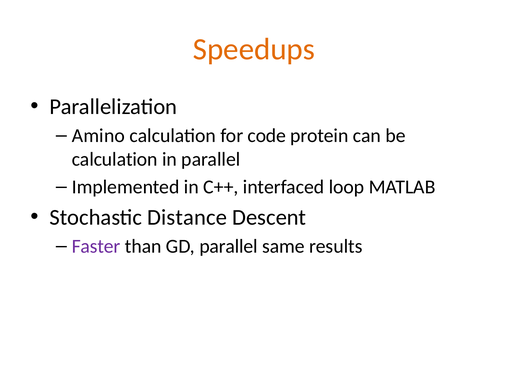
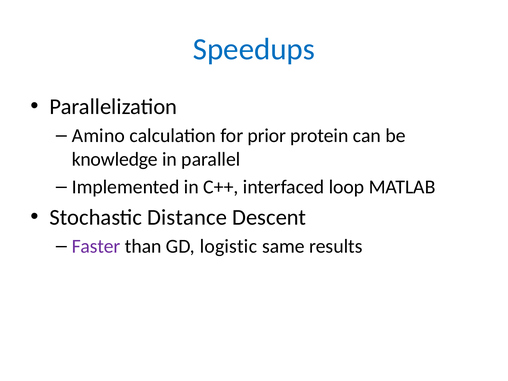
Speedups colour: orange -> blue
code: code -> prior
calculation at (115, 159): calculation -> knowledge
GD parallel: parallel -> logistic
